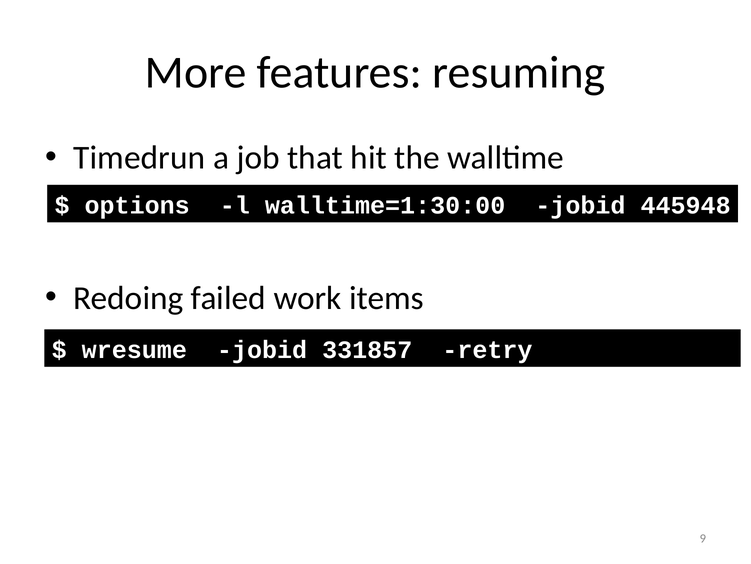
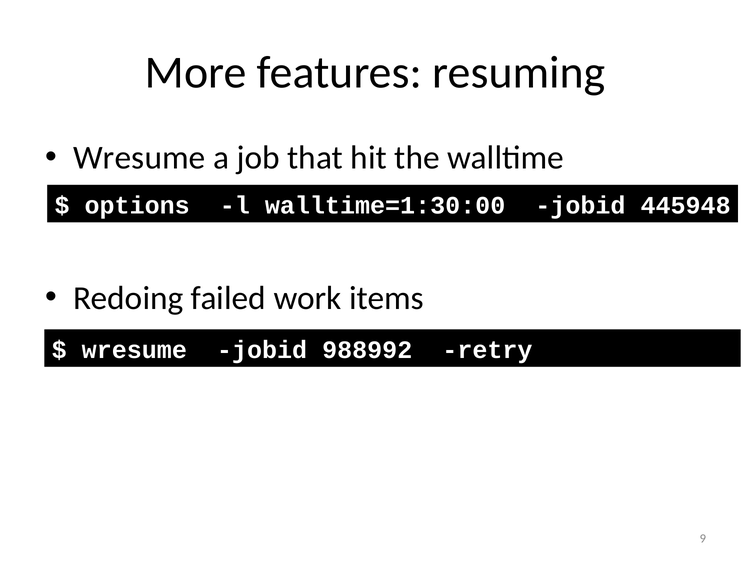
Timedrun at (139, 158): Timedrun -> Wresume
331857: 331857 -> 988992
